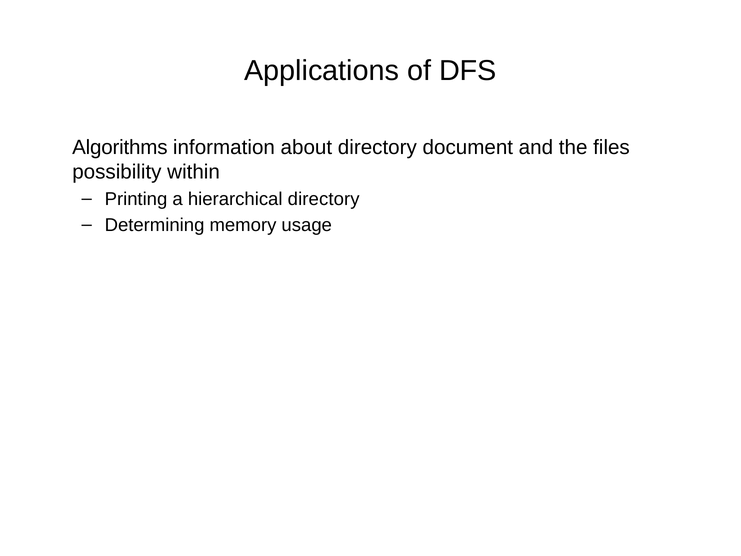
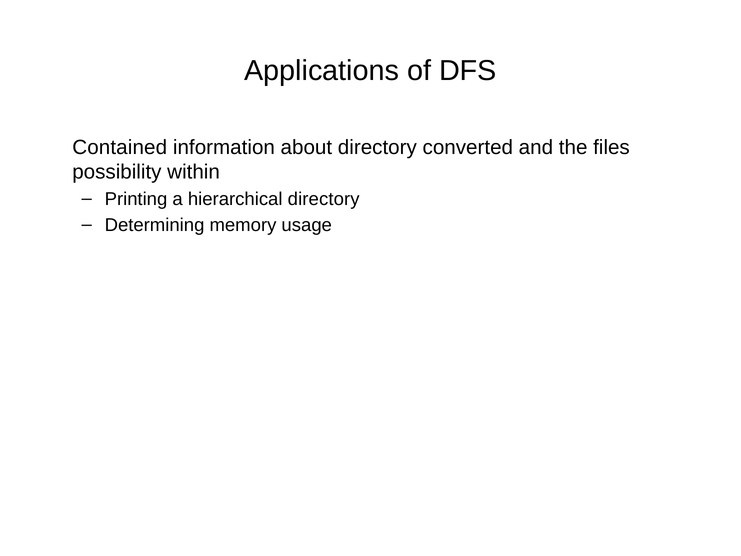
Algorithms: Algorithms -> Contained
document: document -> converted
